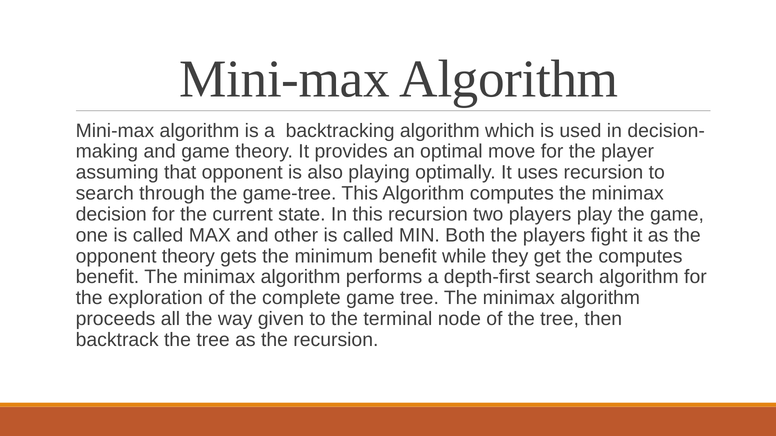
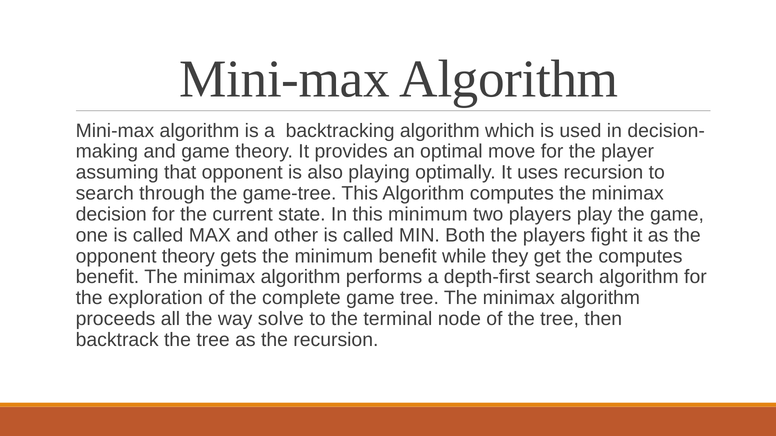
this recursion: recursion -> minimum
given: given -> solve
